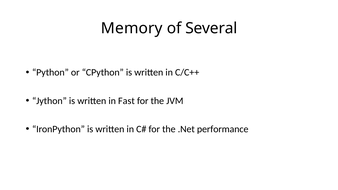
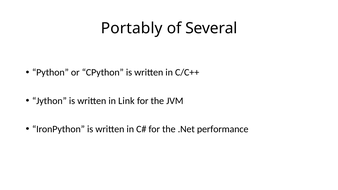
Memory: Memory -> Portably
Fast: Fast -> Link
